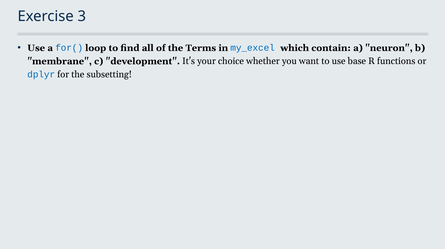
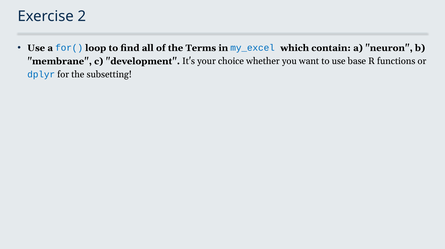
3: 3 -> 2
